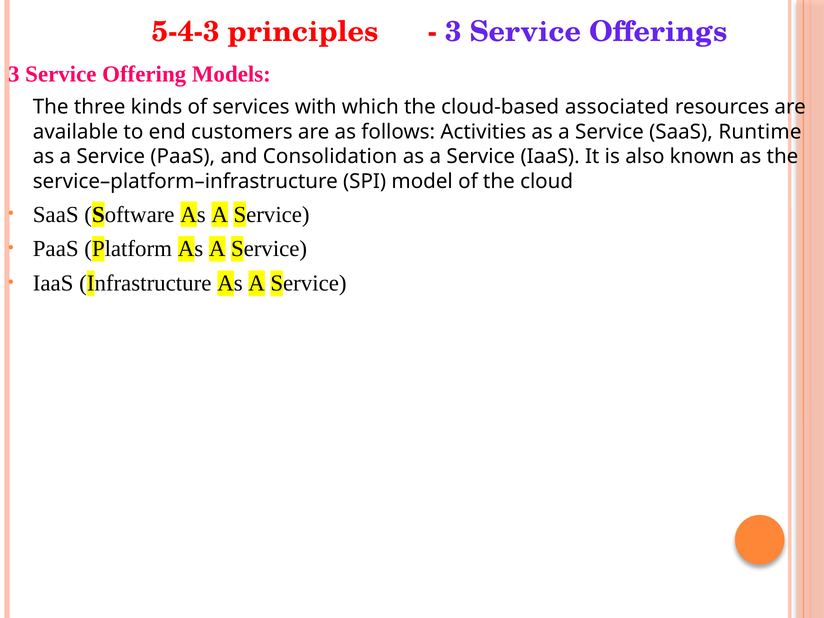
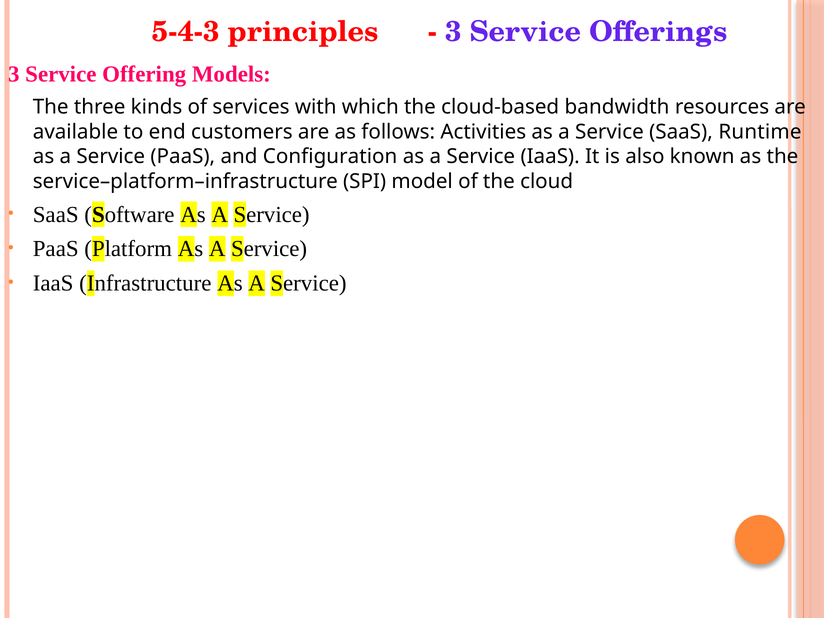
associated: associated -> bandwidth
Consolidation: Consolidation -> Configuration
